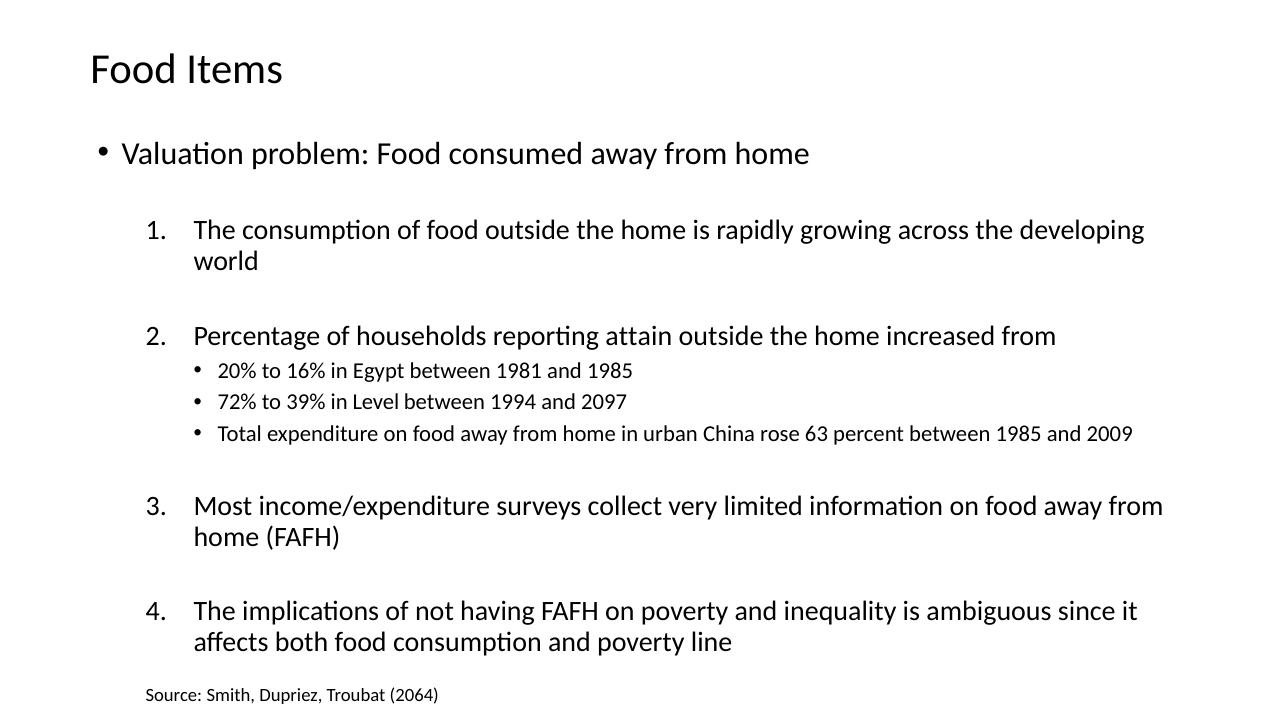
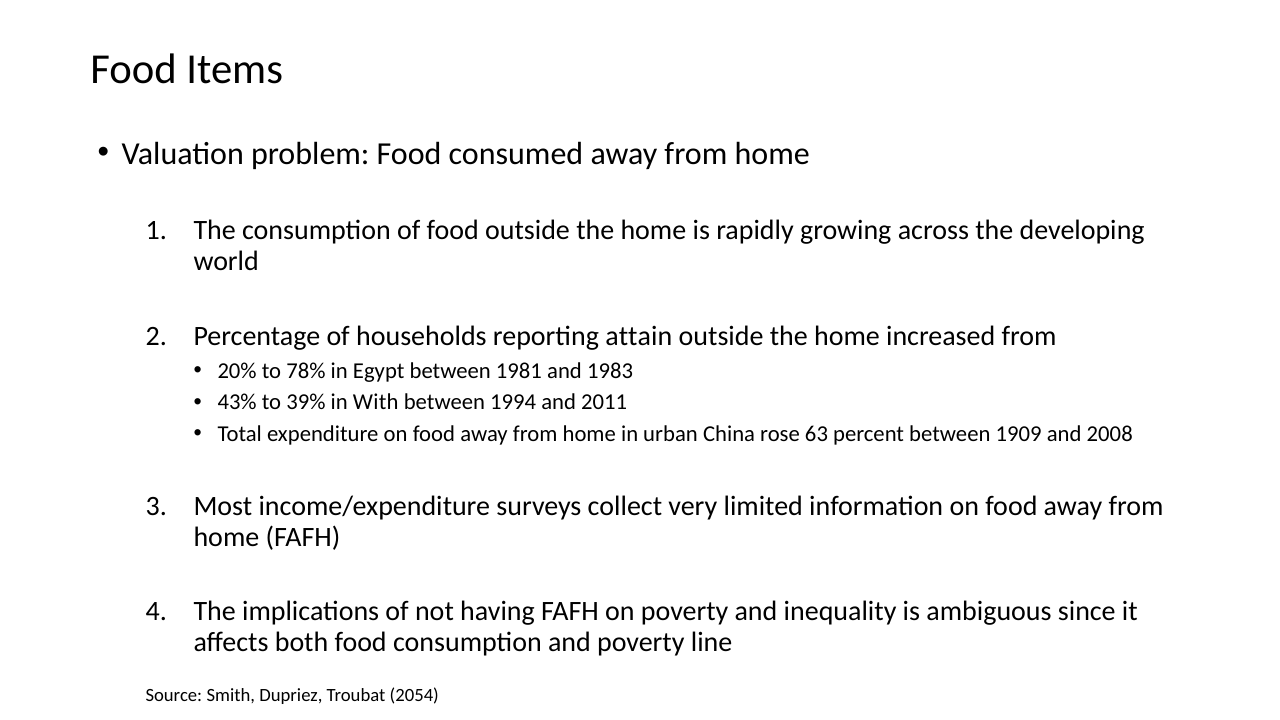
16%: 16% -> 78%
and 1985: 1985 -> 1983
72%: 72% -> 43%
Level: Level -> With
2097: 2097 -> 2011
between 1985: 1985 -> 1909
2009: 2009 -> 2008
2064: 2064 -> 2054
